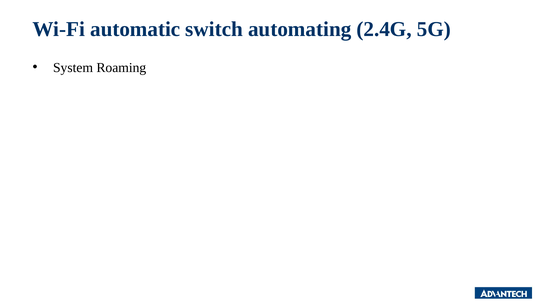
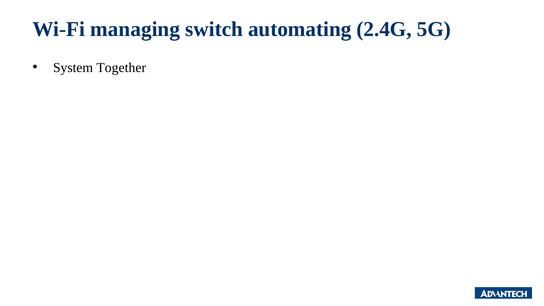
automatic: automatic -> managing
Roaming: Roaming -> Together
